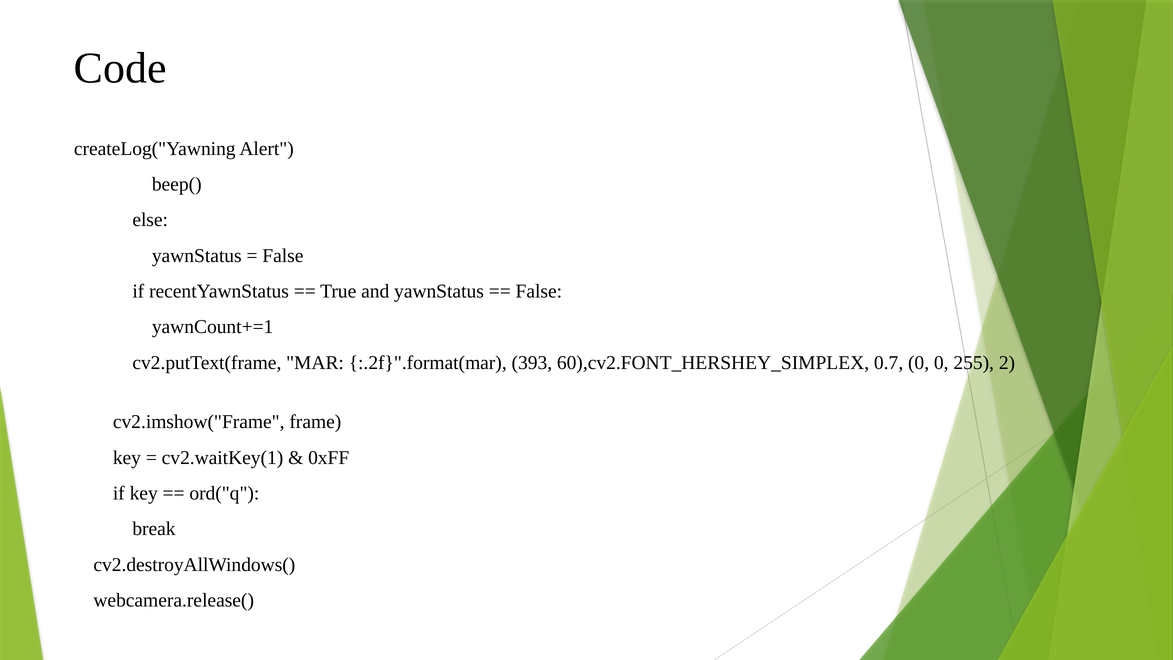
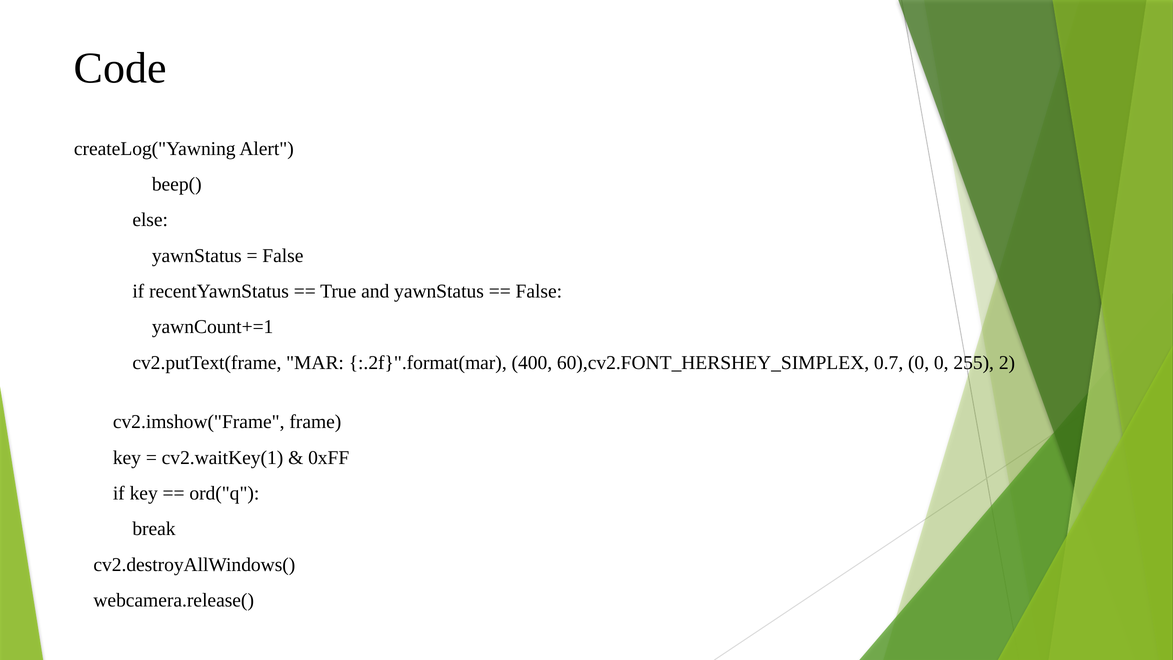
393: 393 -> 400
